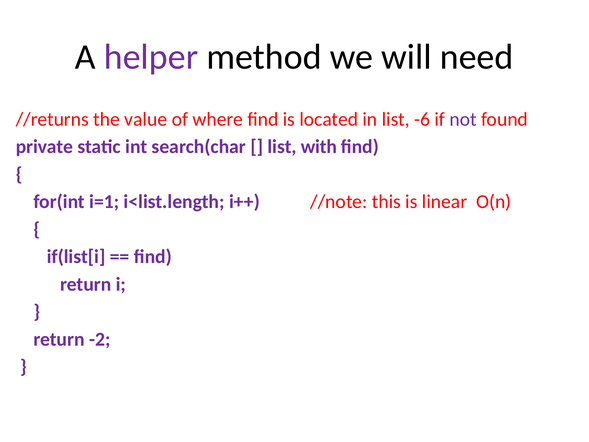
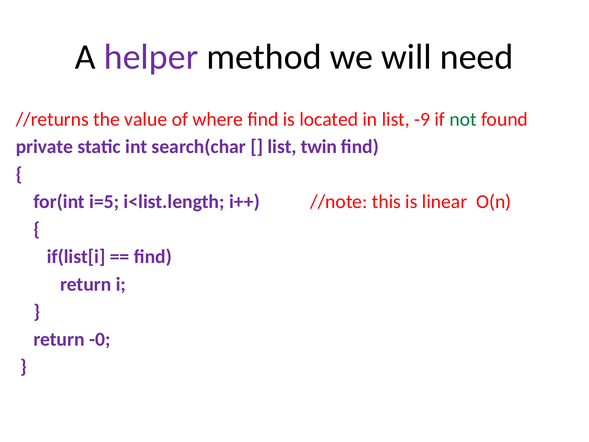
-6: -6 -> -9
not colour: purple -> green
with: with -> twin
i=1: i=1 -> i=5
-2: -2 -> -0
